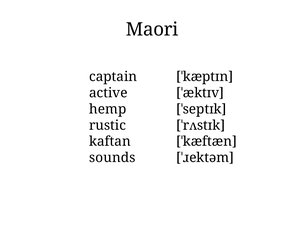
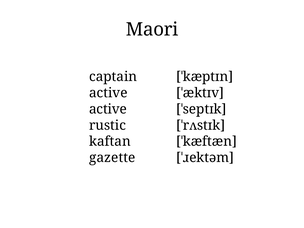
hemp at (108, 109): hemp -> active
sounds: sounds -> gazette
